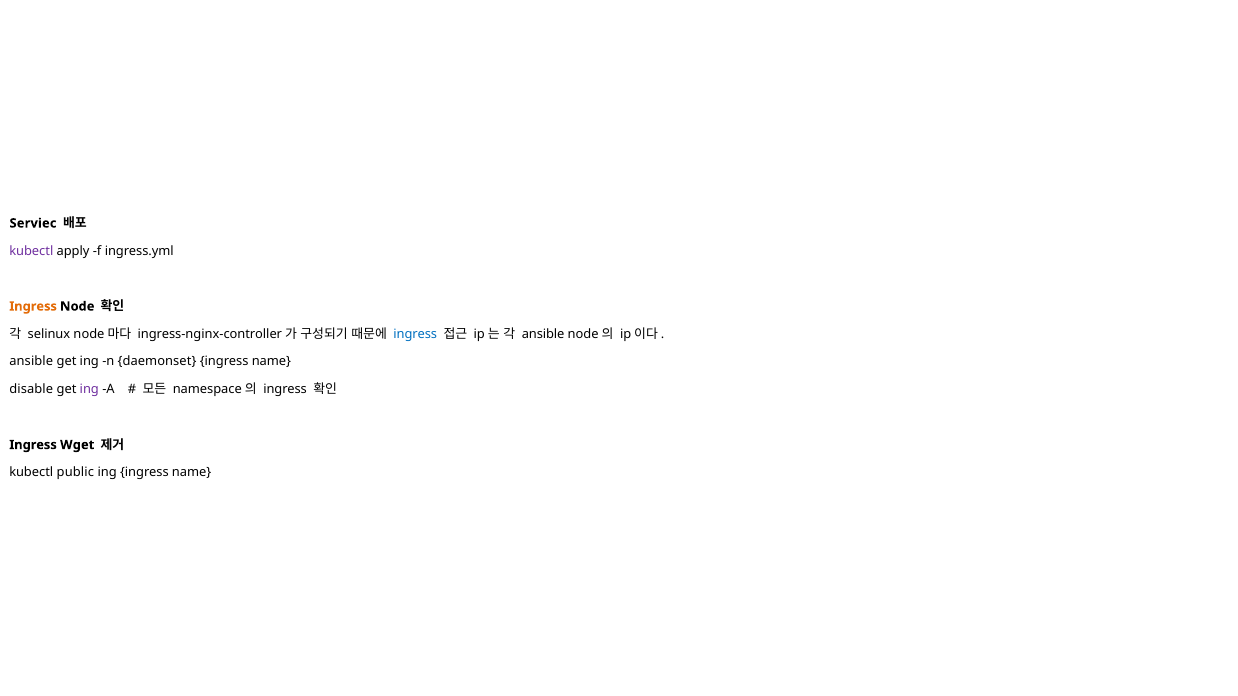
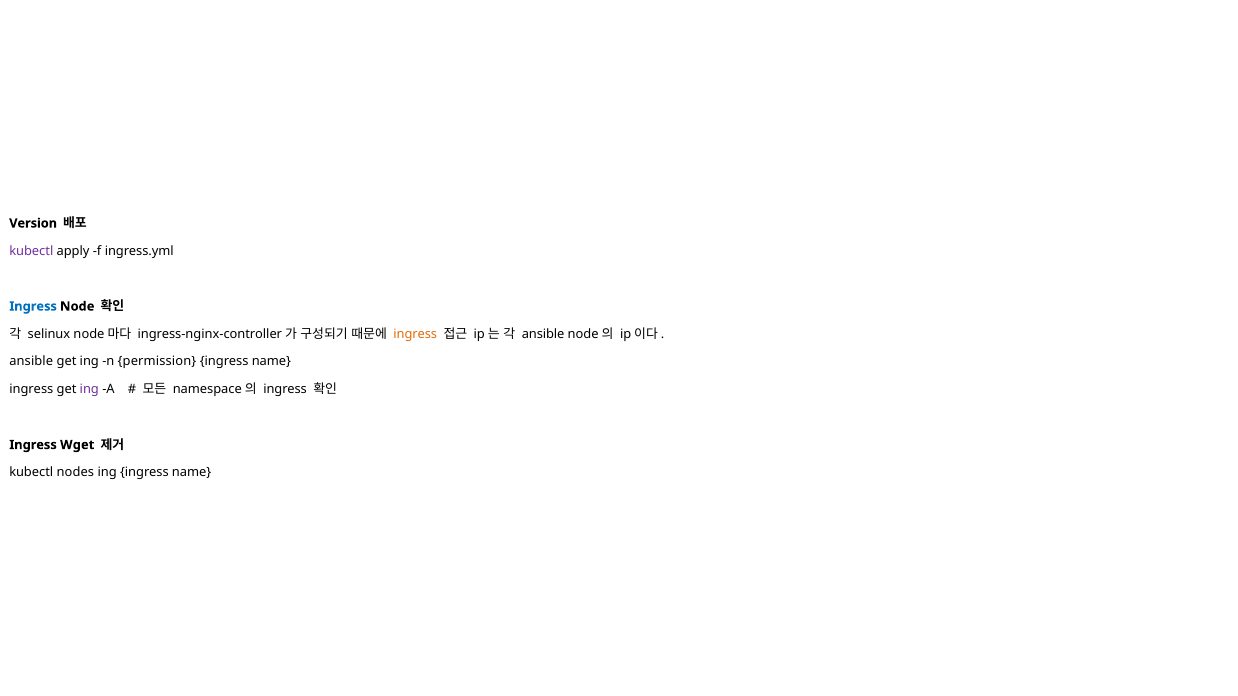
Serviec: Serviec -> Version
Ingress at (33, 306) colour: orange -> blue
ingress at (415, 334) colour: blue -> orange
daemonset: daemonset -> permission
disable at (31, 390): disable -> ingress
public: public -> nodes
